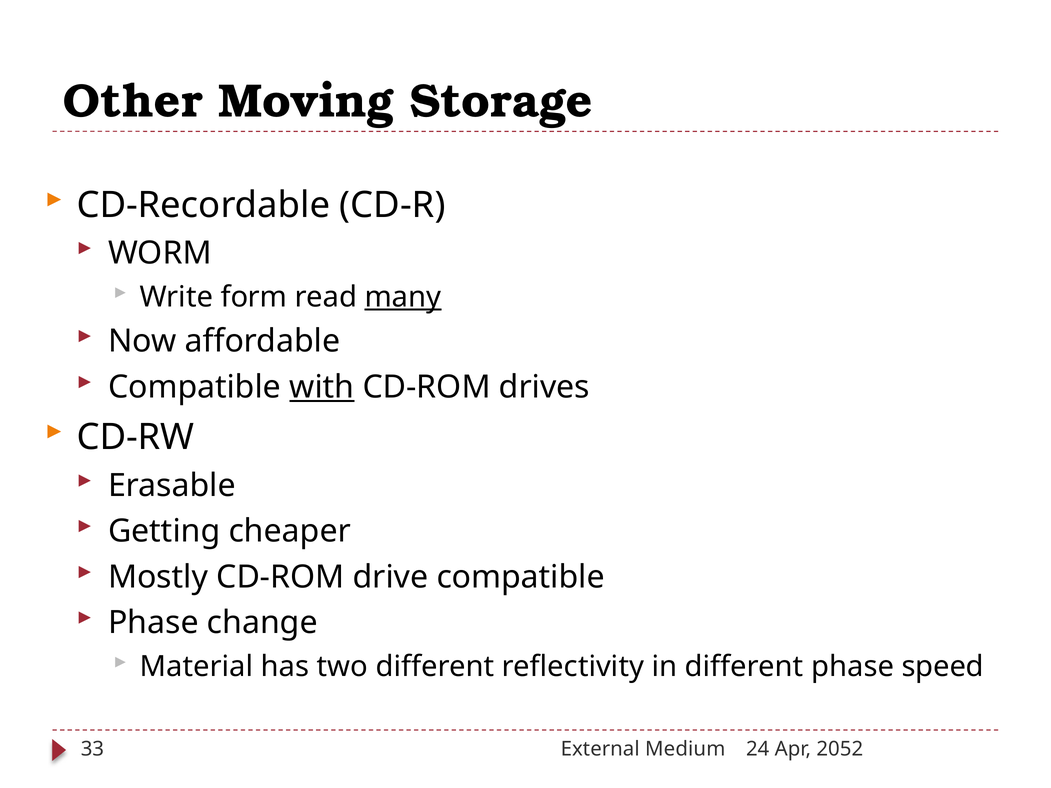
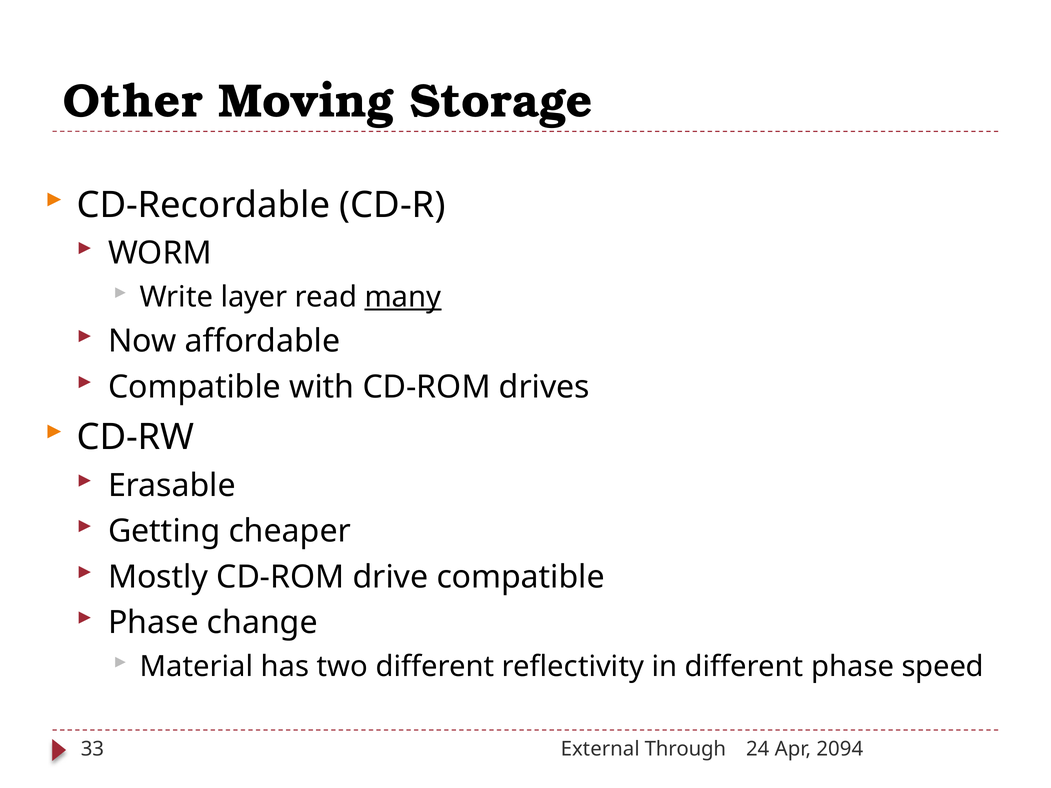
form: form -> layer
with underline: present -> none
Medium: Medium -> Through
2052: 2052 -> 2094
